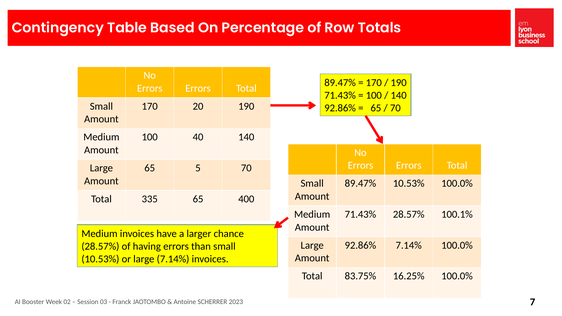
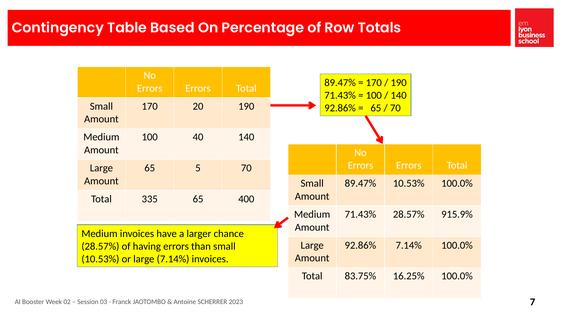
100.1%: 100.1% -> 915.9%
